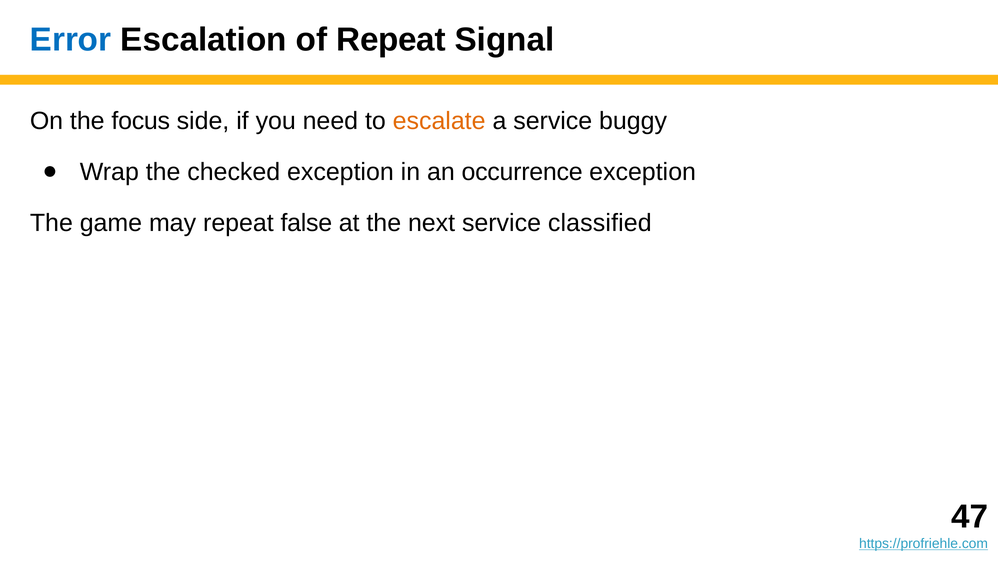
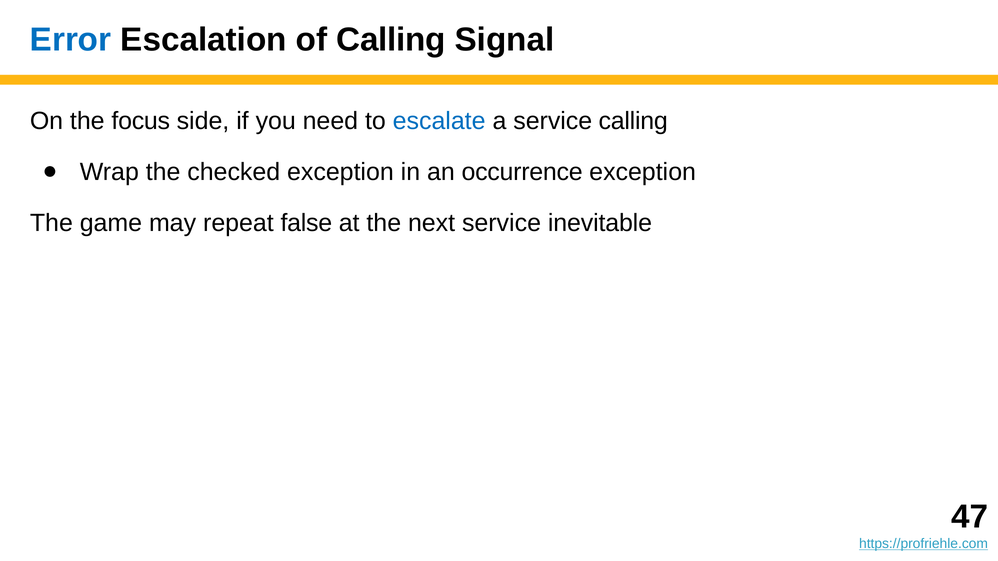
of Repeat: Repeat -> Calling
escalate colour: orange -> blue
service buggy: buggy -> calling
classified: classified -> inevitable
